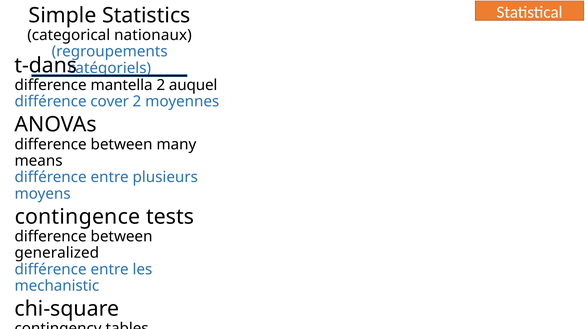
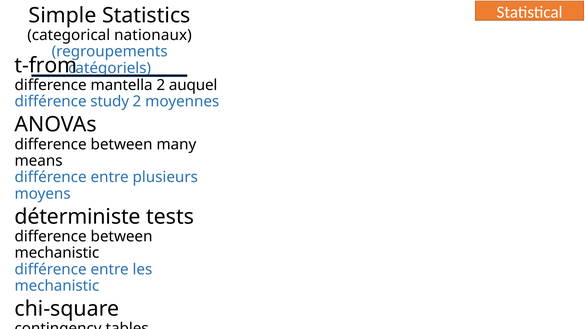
t-dans: t-dans -> t-from
cover: cover -> study
contingence at (77, 217): contingence -> déterministe
generalized at (57, 253): generalized -> mechanistic
